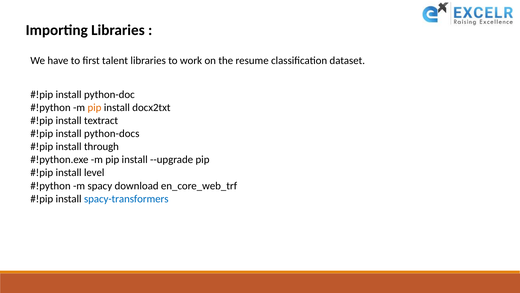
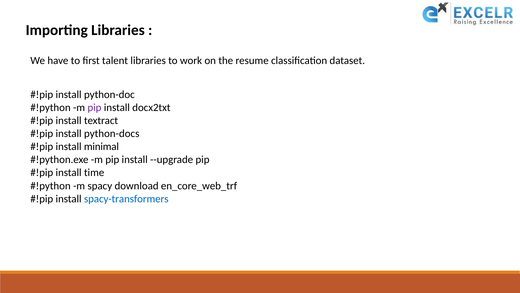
pip at (94, 107) colour: orange -> purple
through: through -> minimal
level: level -> time
